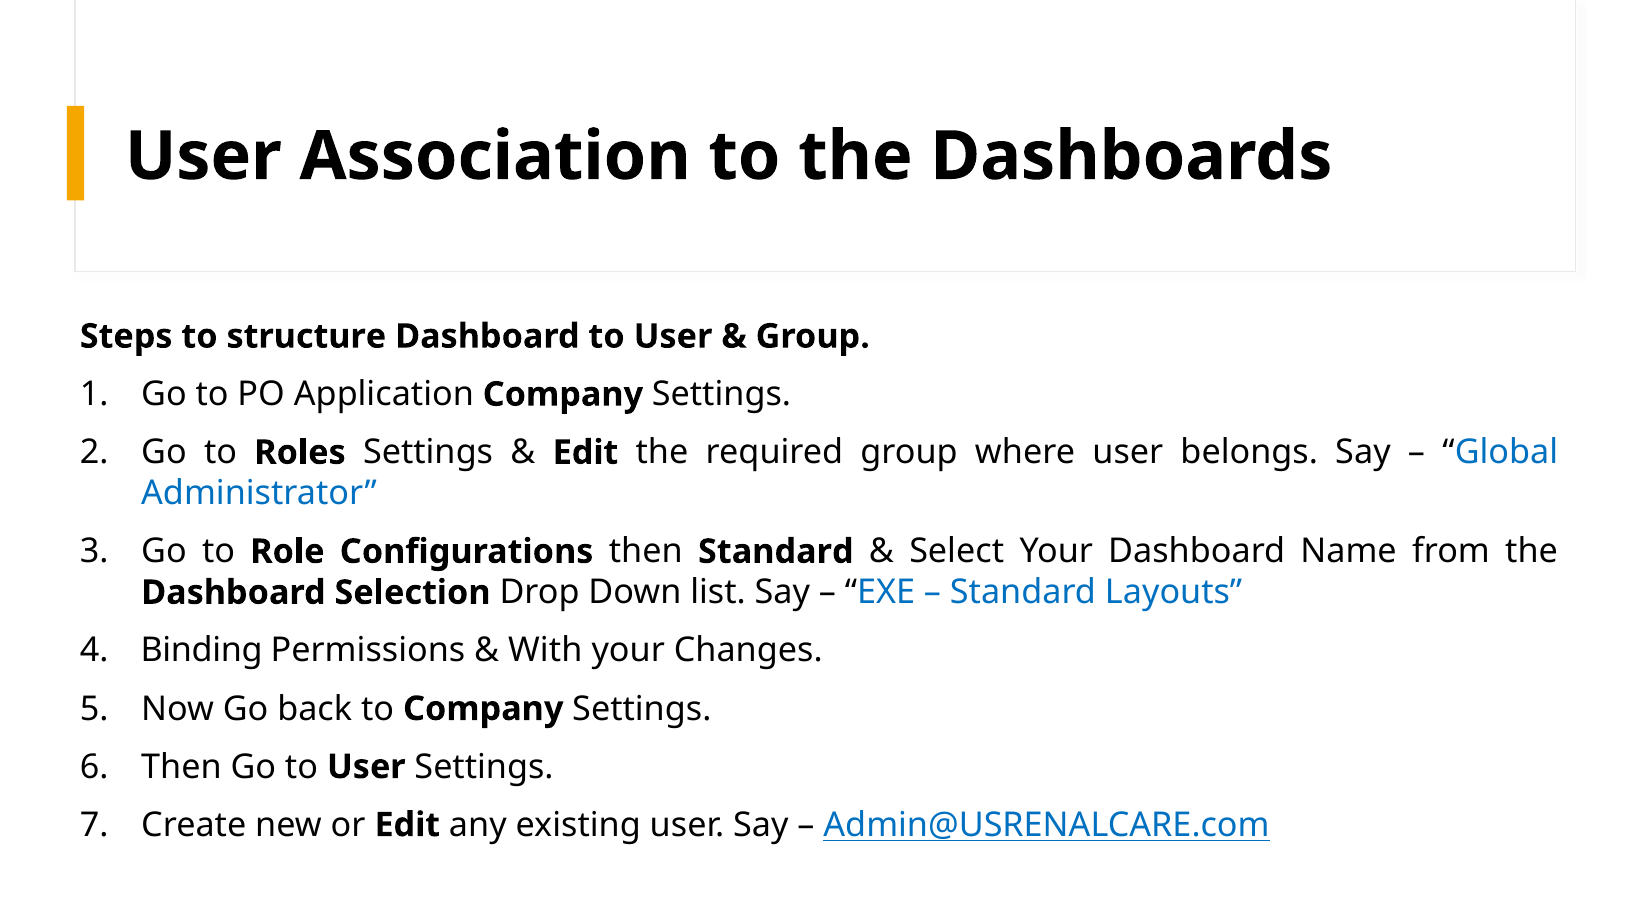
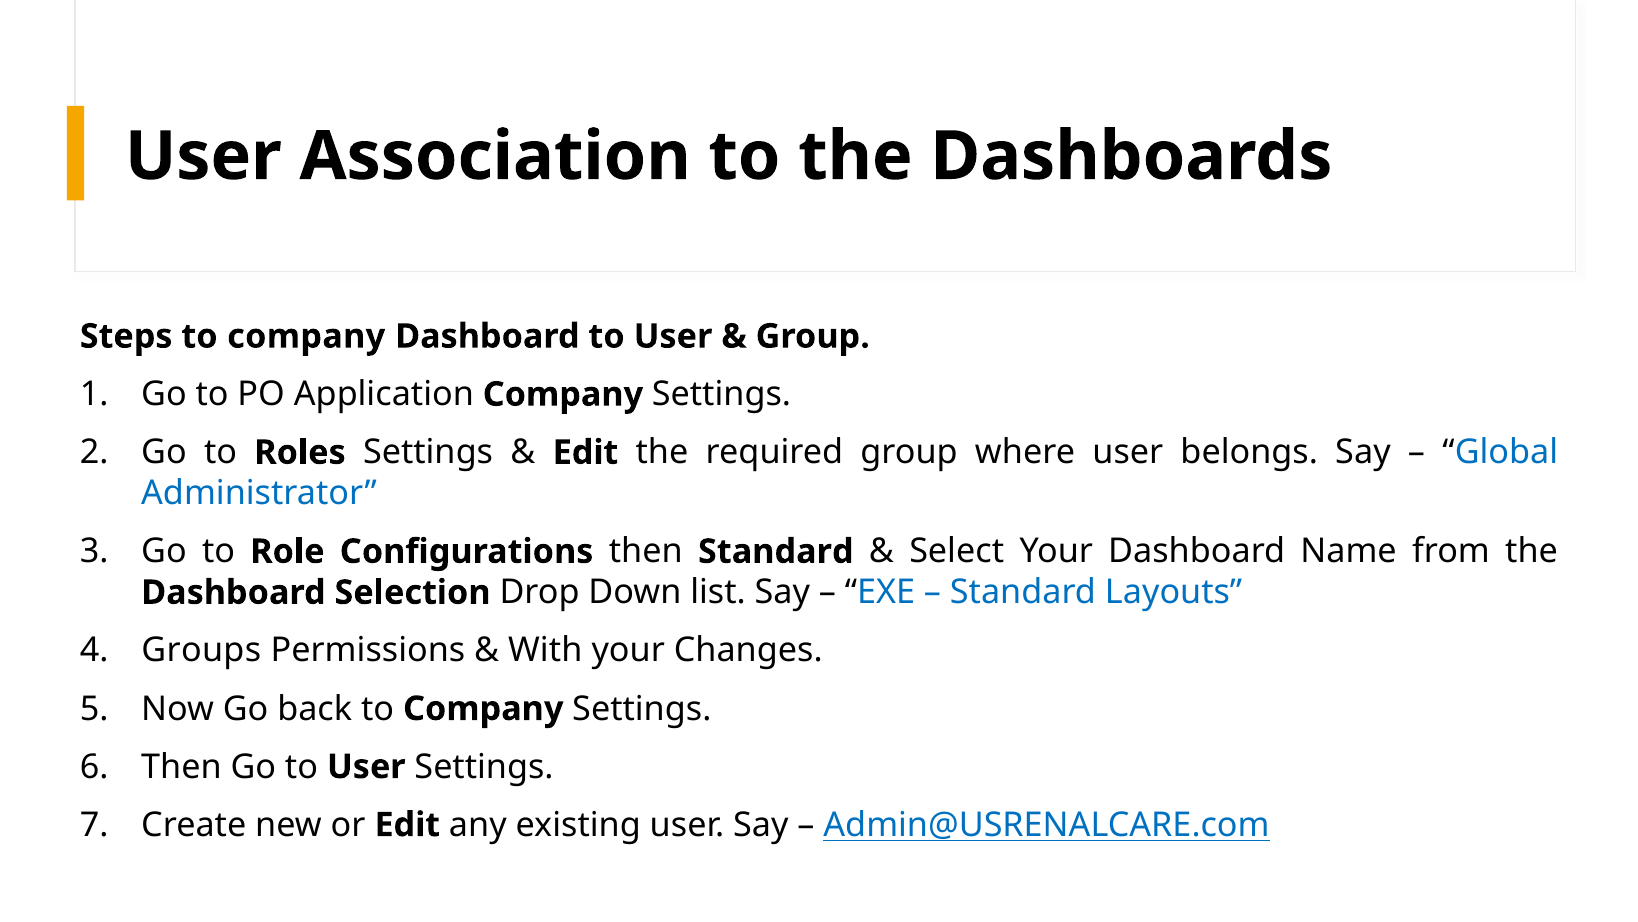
Steps to structure: structure -> company
Binding: Binding -> Groups
